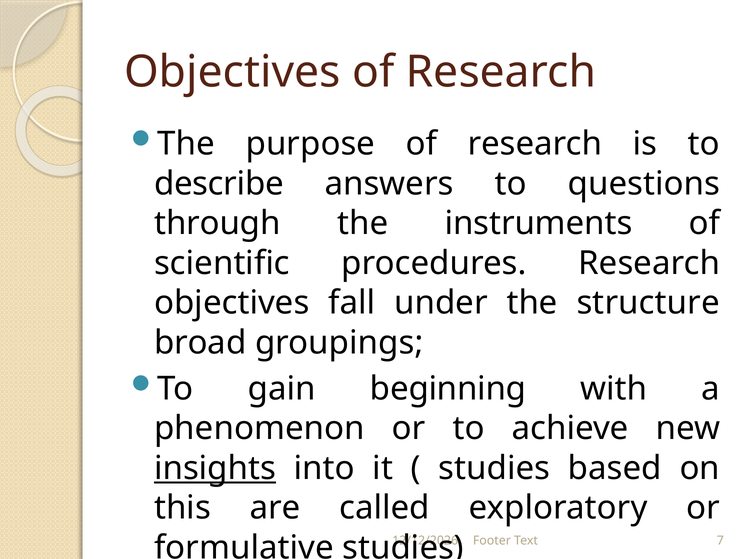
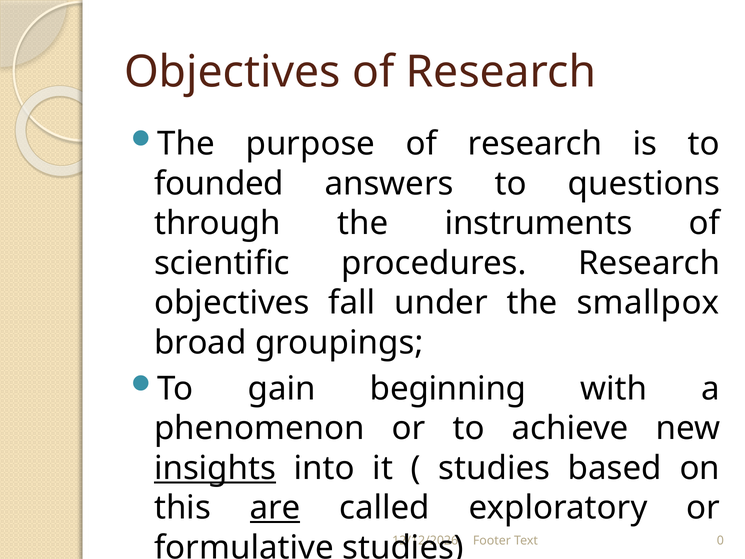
describe: describe -> founded
structure: structure -> smallpox
are underline: none -> present
7: 7 -> 0
